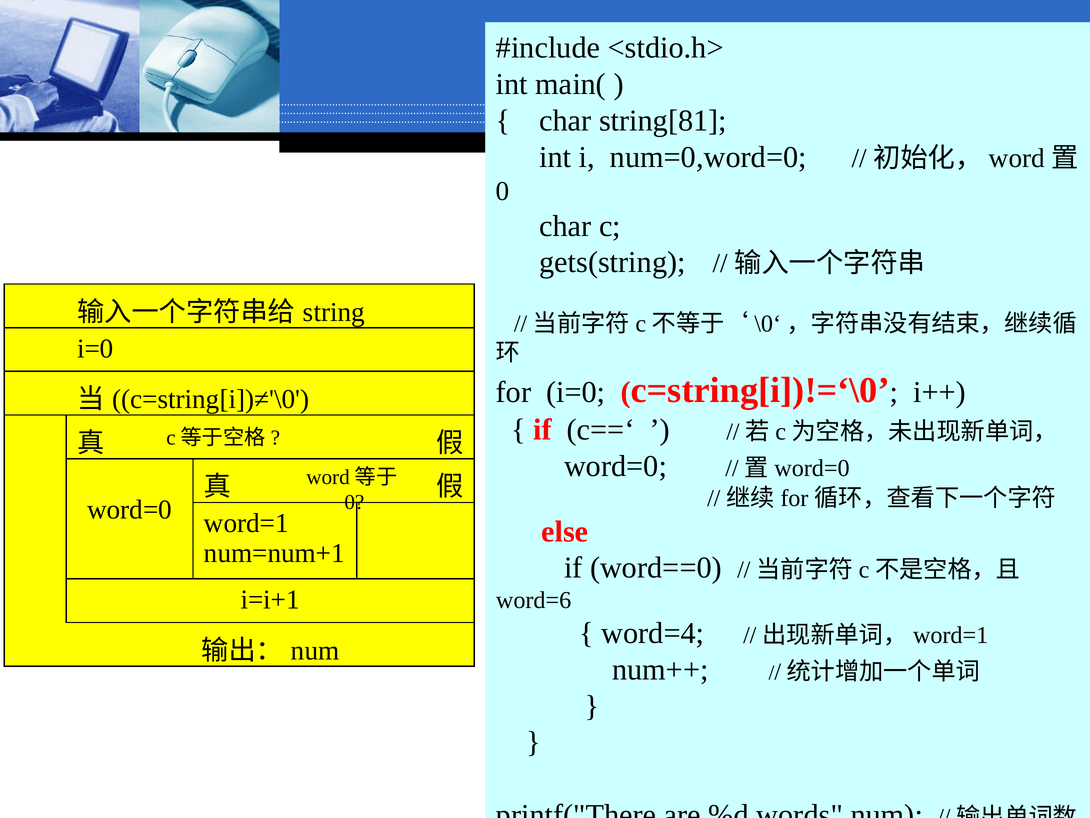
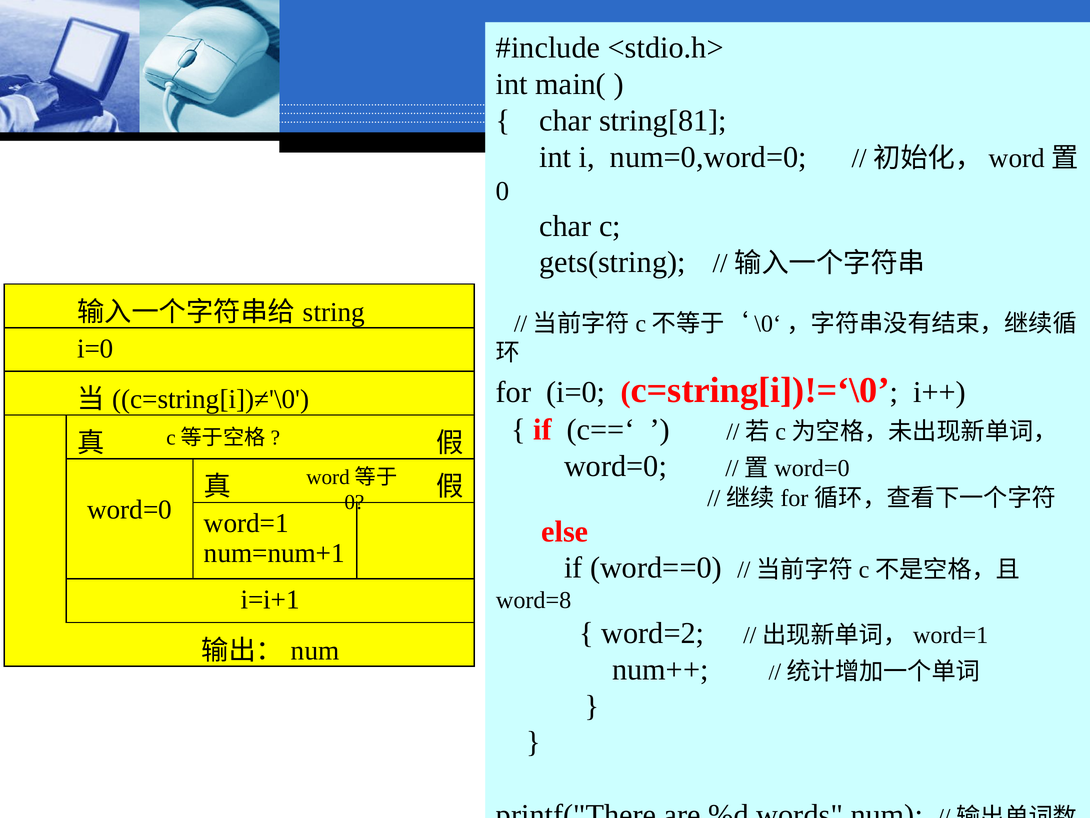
word=6: word=6 -> word=8
word=4: word=4 -> word=2
